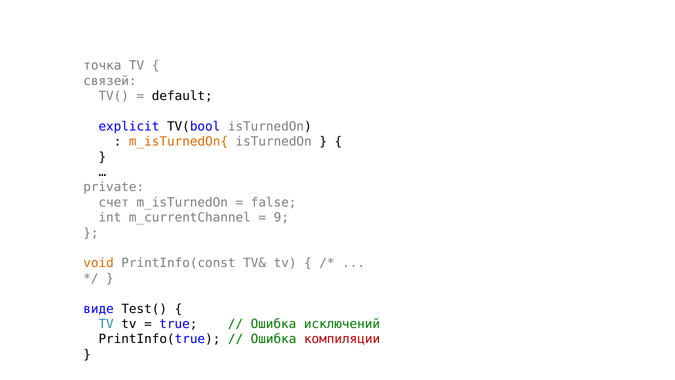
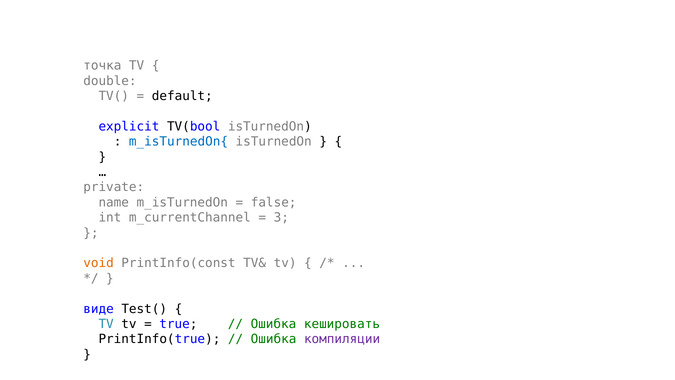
связей: связей -> double
m_isTurnedOn{ colour: orange -> blue
счет: счет -> name
9: 9 -> 3
исключений: исключений -> кешировать
компиляции colour: red -> purple
